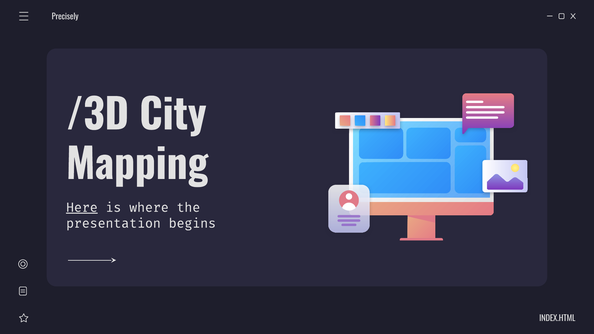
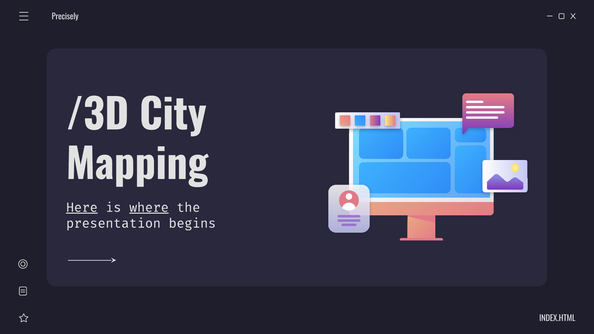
where underline: none -> present
